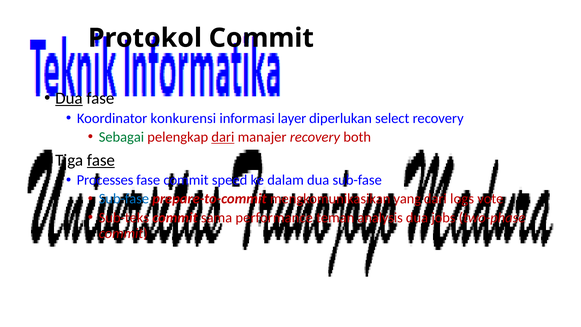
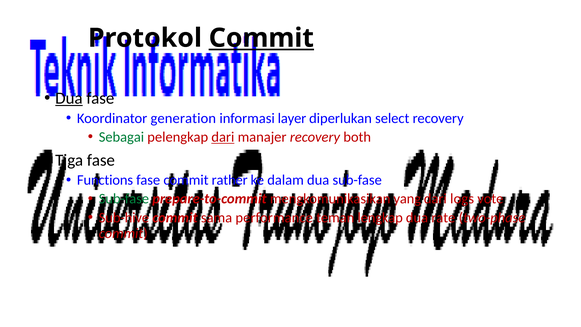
Commit at (261, 38) underline: none -> present
konkurensi: konkurensi -> generation
fase at (101, 160) underline: present -> none
Processes: Processes -> Functions
speed: speed -> rather
Sub-fase at (124, 199) colour: blue -> green
Sub-teks: Sub-teks -> Sub-hive
analysis: analysis -> lengkap
jobs: jobs -> rate
